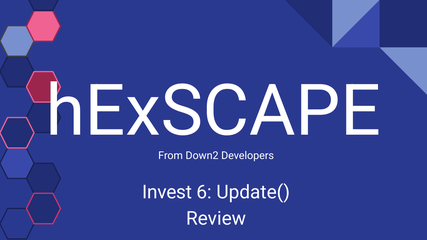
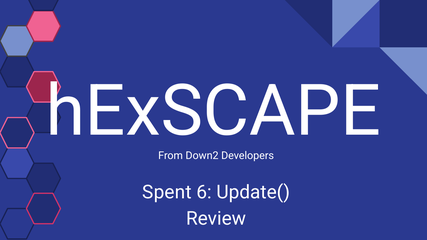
Invest: Invest -> Spent
